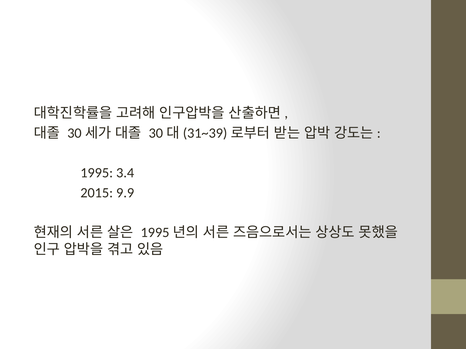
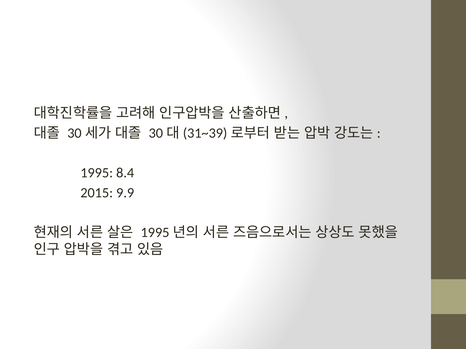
3.4: 3.4 -> 8.4
